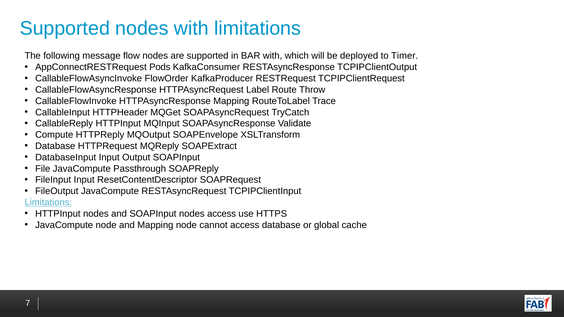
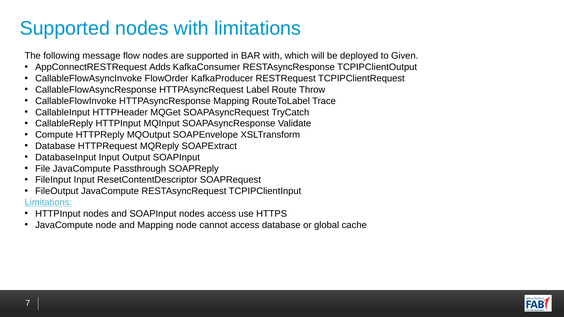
Timer: Timer -> Given
Pods: Pods -> Adds
